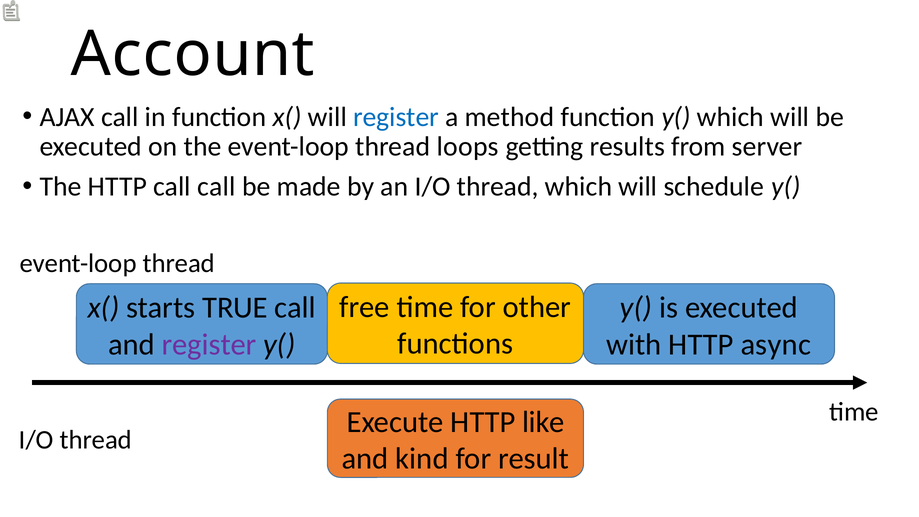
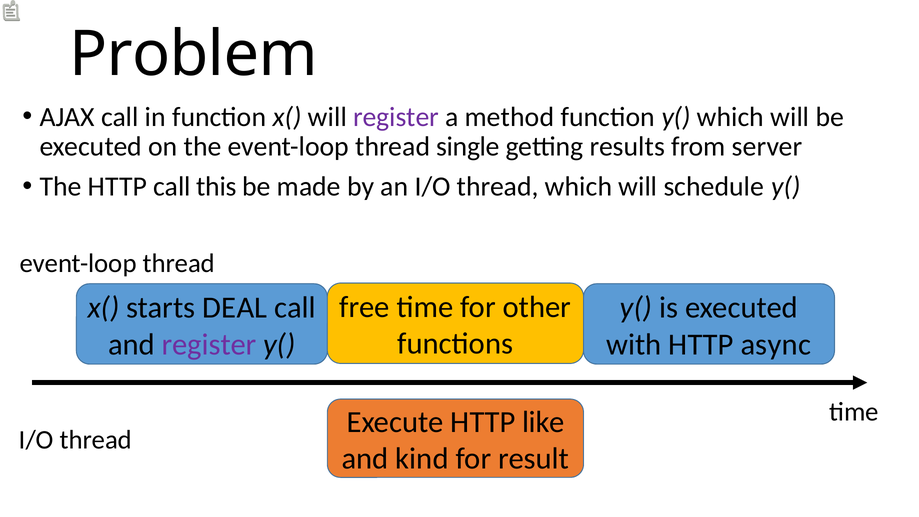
Account: Account -> Problem
register at (396, 117) colour: blue -> purple
loops: loops -> single
call call: call -> this
TRUE: TRUE -> DEAL
